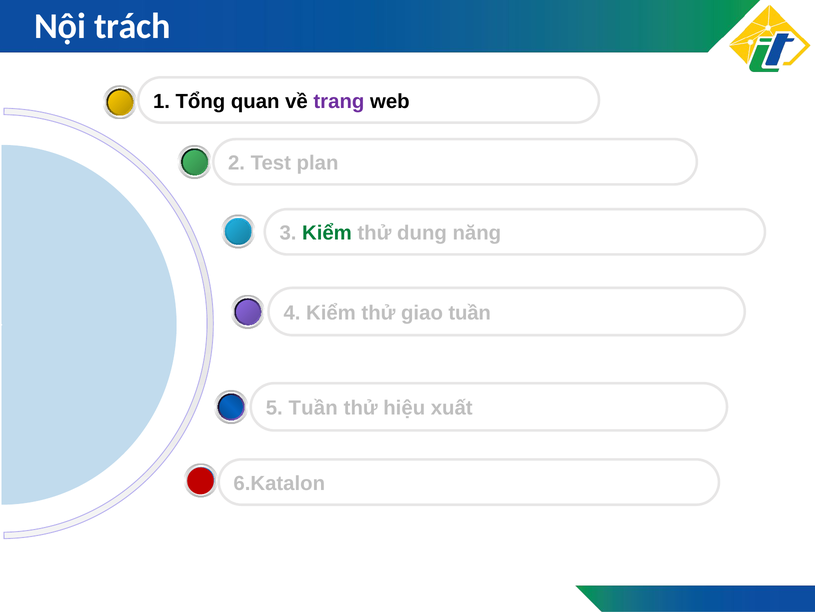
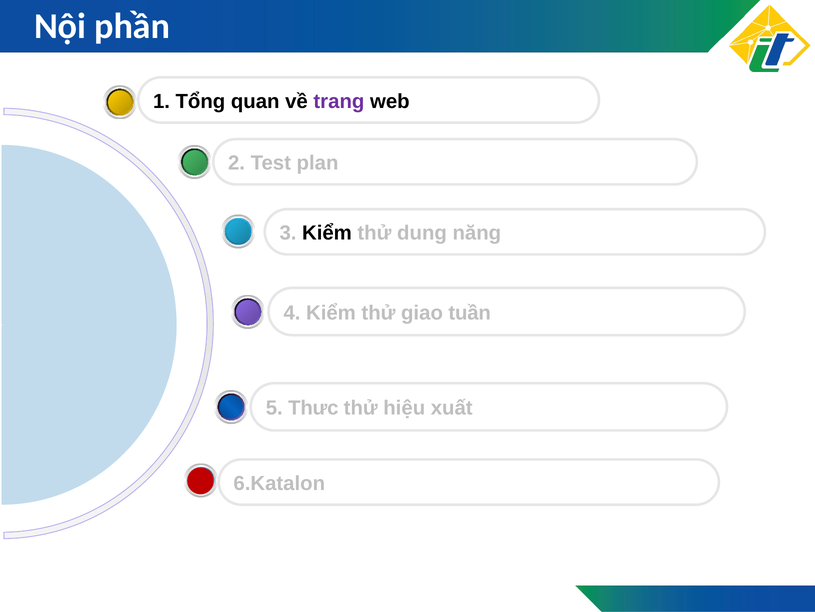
trách: trách -> phần
Kiểm at (327, 233) colour: green -> black
5 Tuần: Tuần -> Thưc
